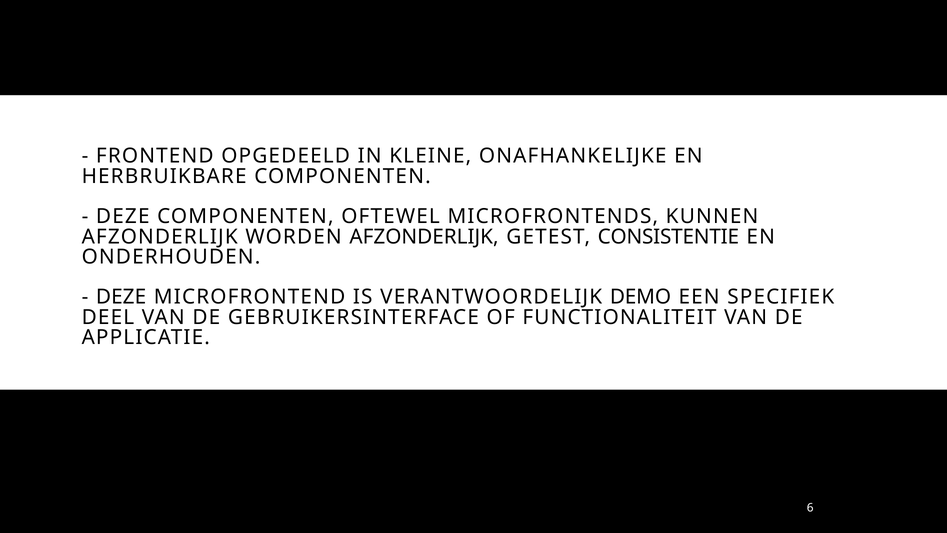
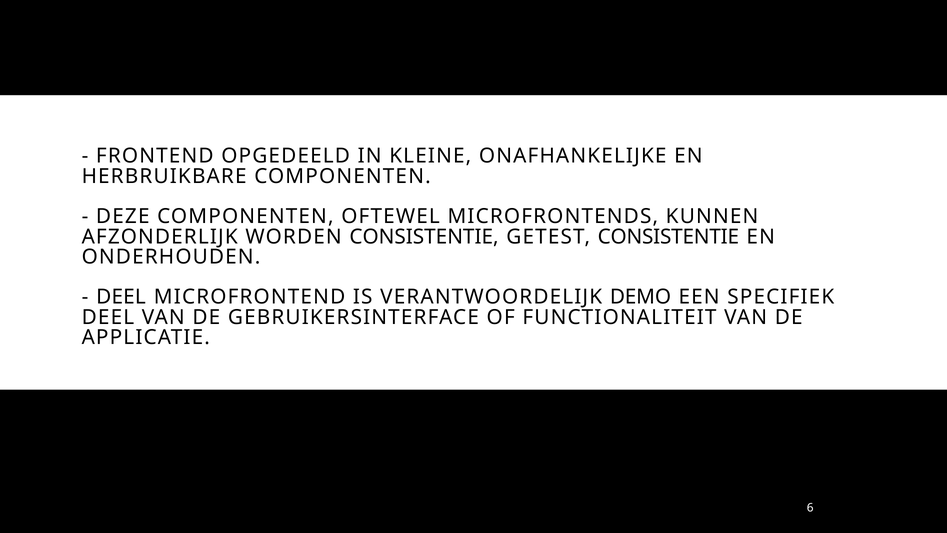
WORDEN AFZONDERLIJK: AFZONDERLIJK -> CONSISTENTIE
DEZE at (121, 297): DEZE -> DEEL
